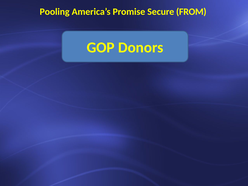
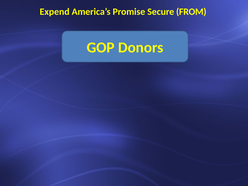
Pooling: Pooling -> Expend
